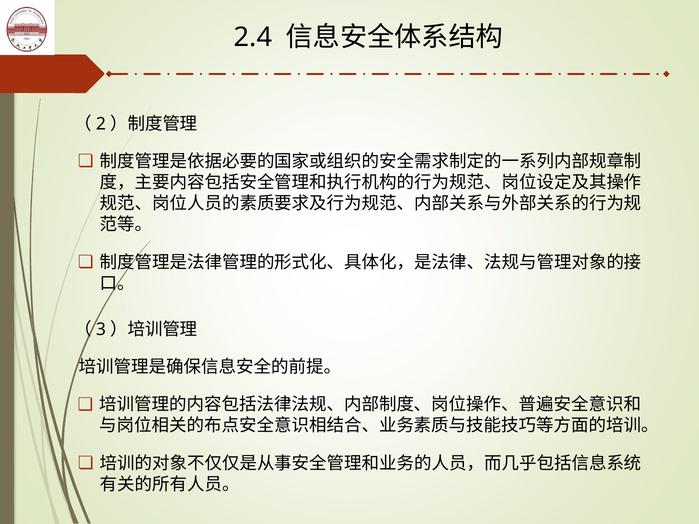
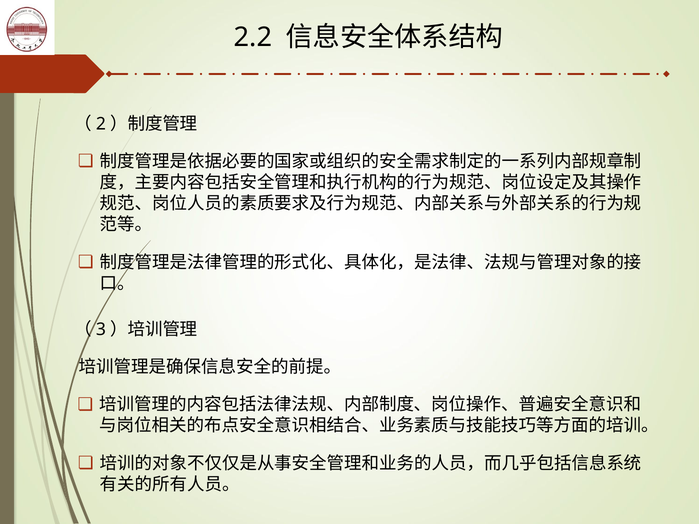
2.4: 2.4 -> 2.2
